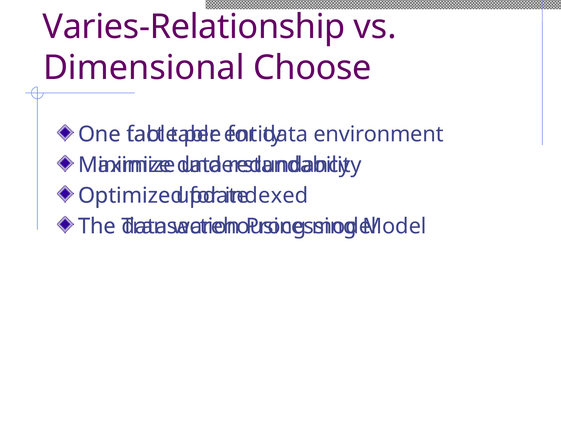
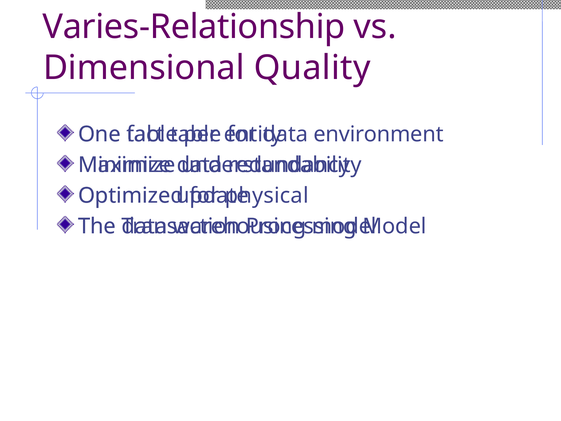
Choose: Choose -> Quality
indexed: indexed -> physical
